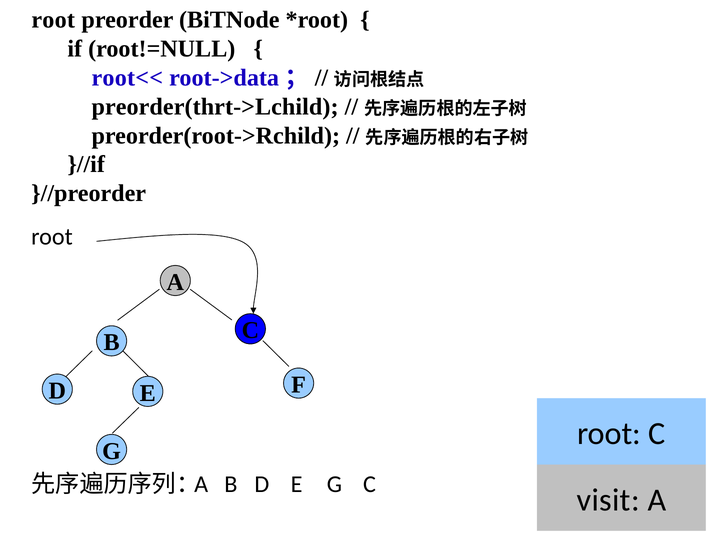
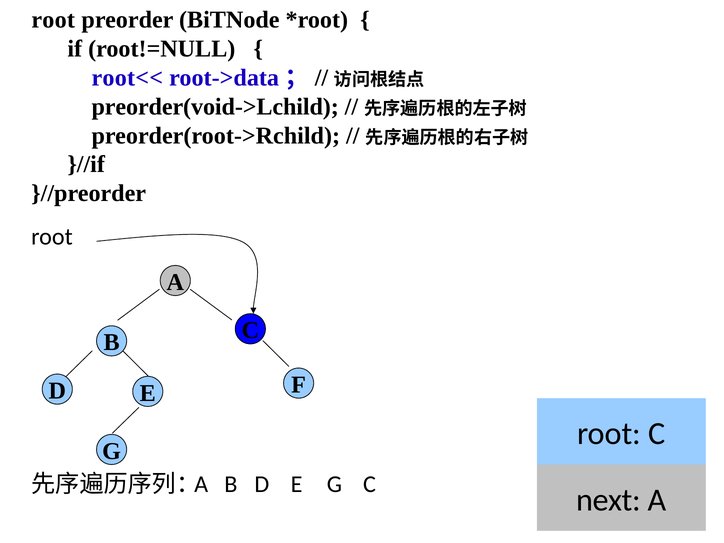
preorder(thrt->Lchild: preorder(thrt->Lchild -> preorder(void->Lchild
visit: visit -> next
